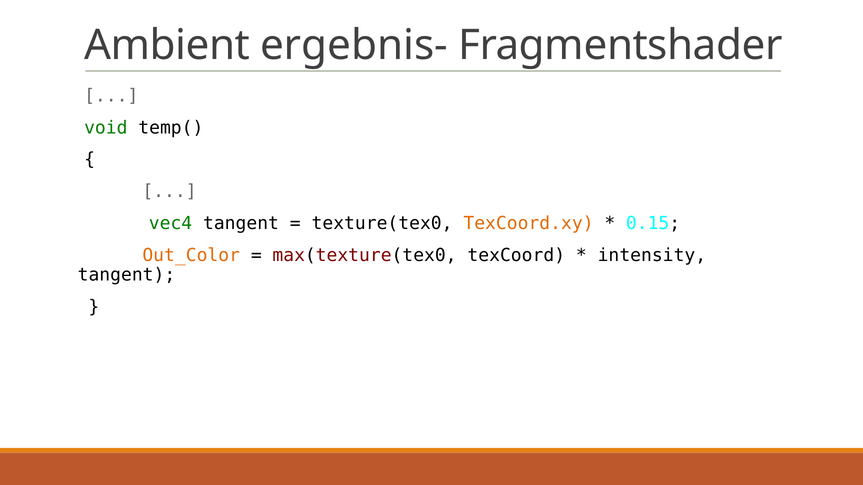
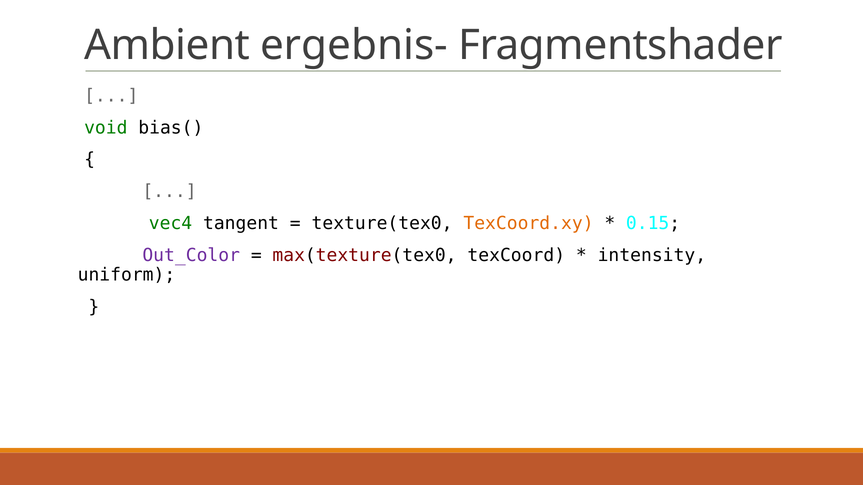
temp(: temp( -> bias(
Out_Color colour: orange -> purple
tangent at (126, 275): tangent -> uniform
